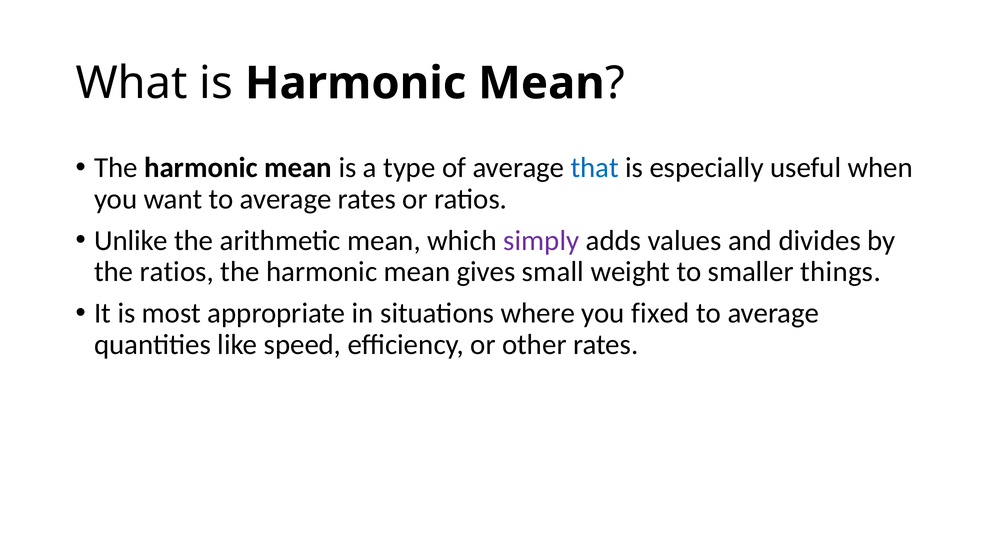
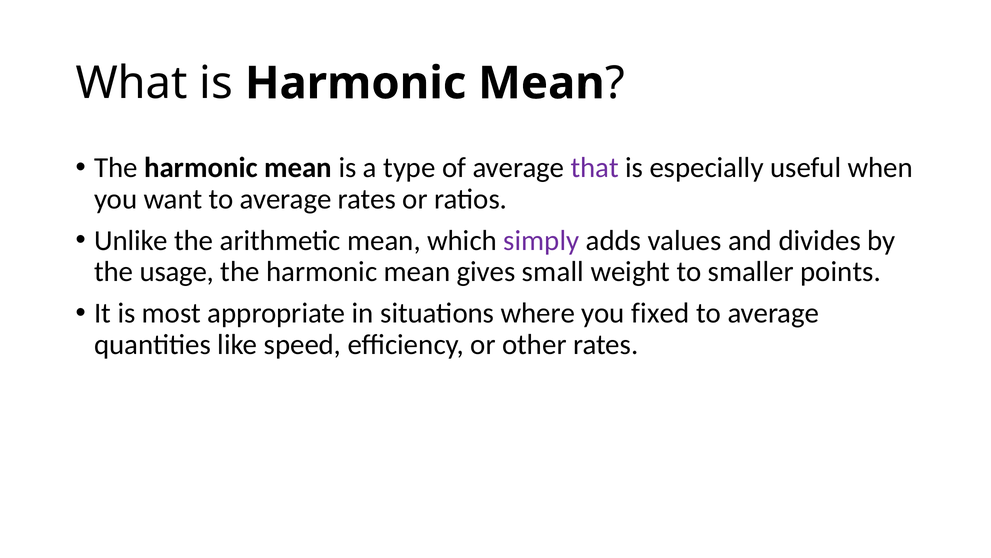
that colour: blue -> purple
the ratios: ratios -> usage
things: things -> points
